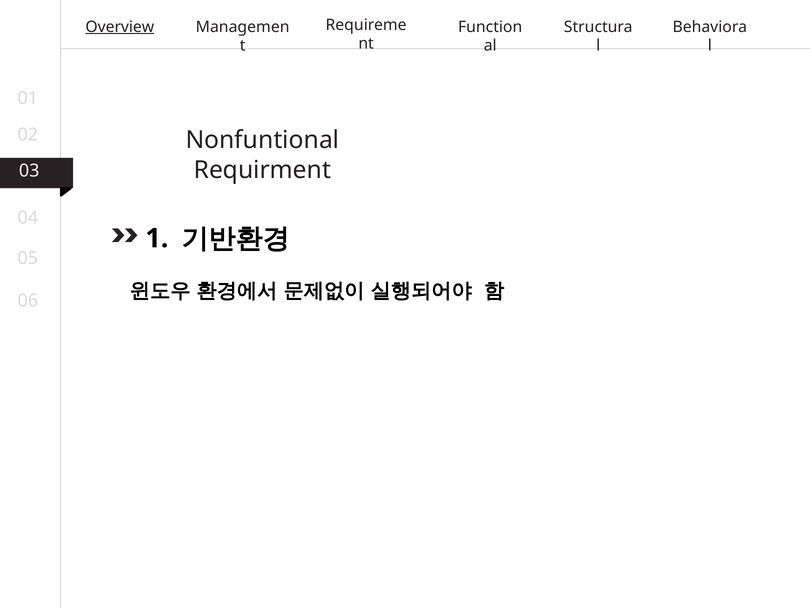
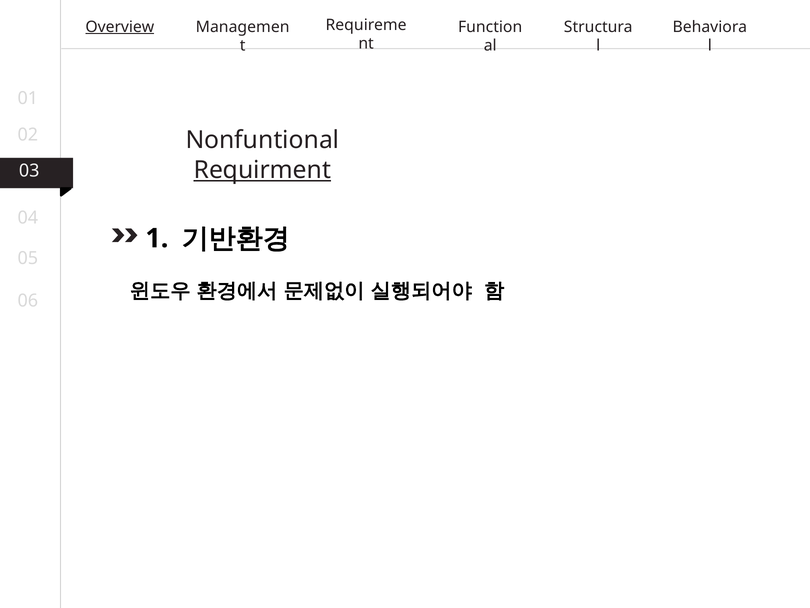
Requirment underline: none -> present
